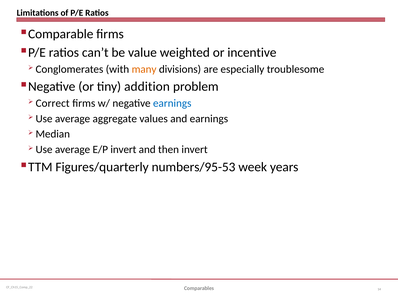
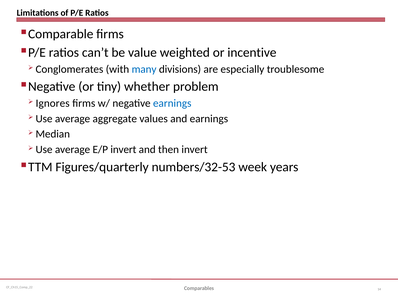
many colour: orange -> blue
addition: addition -> whether
Correct: Correct -> Ignores
numbers/95-53: numbers/95-53 -> numbers/32-53
